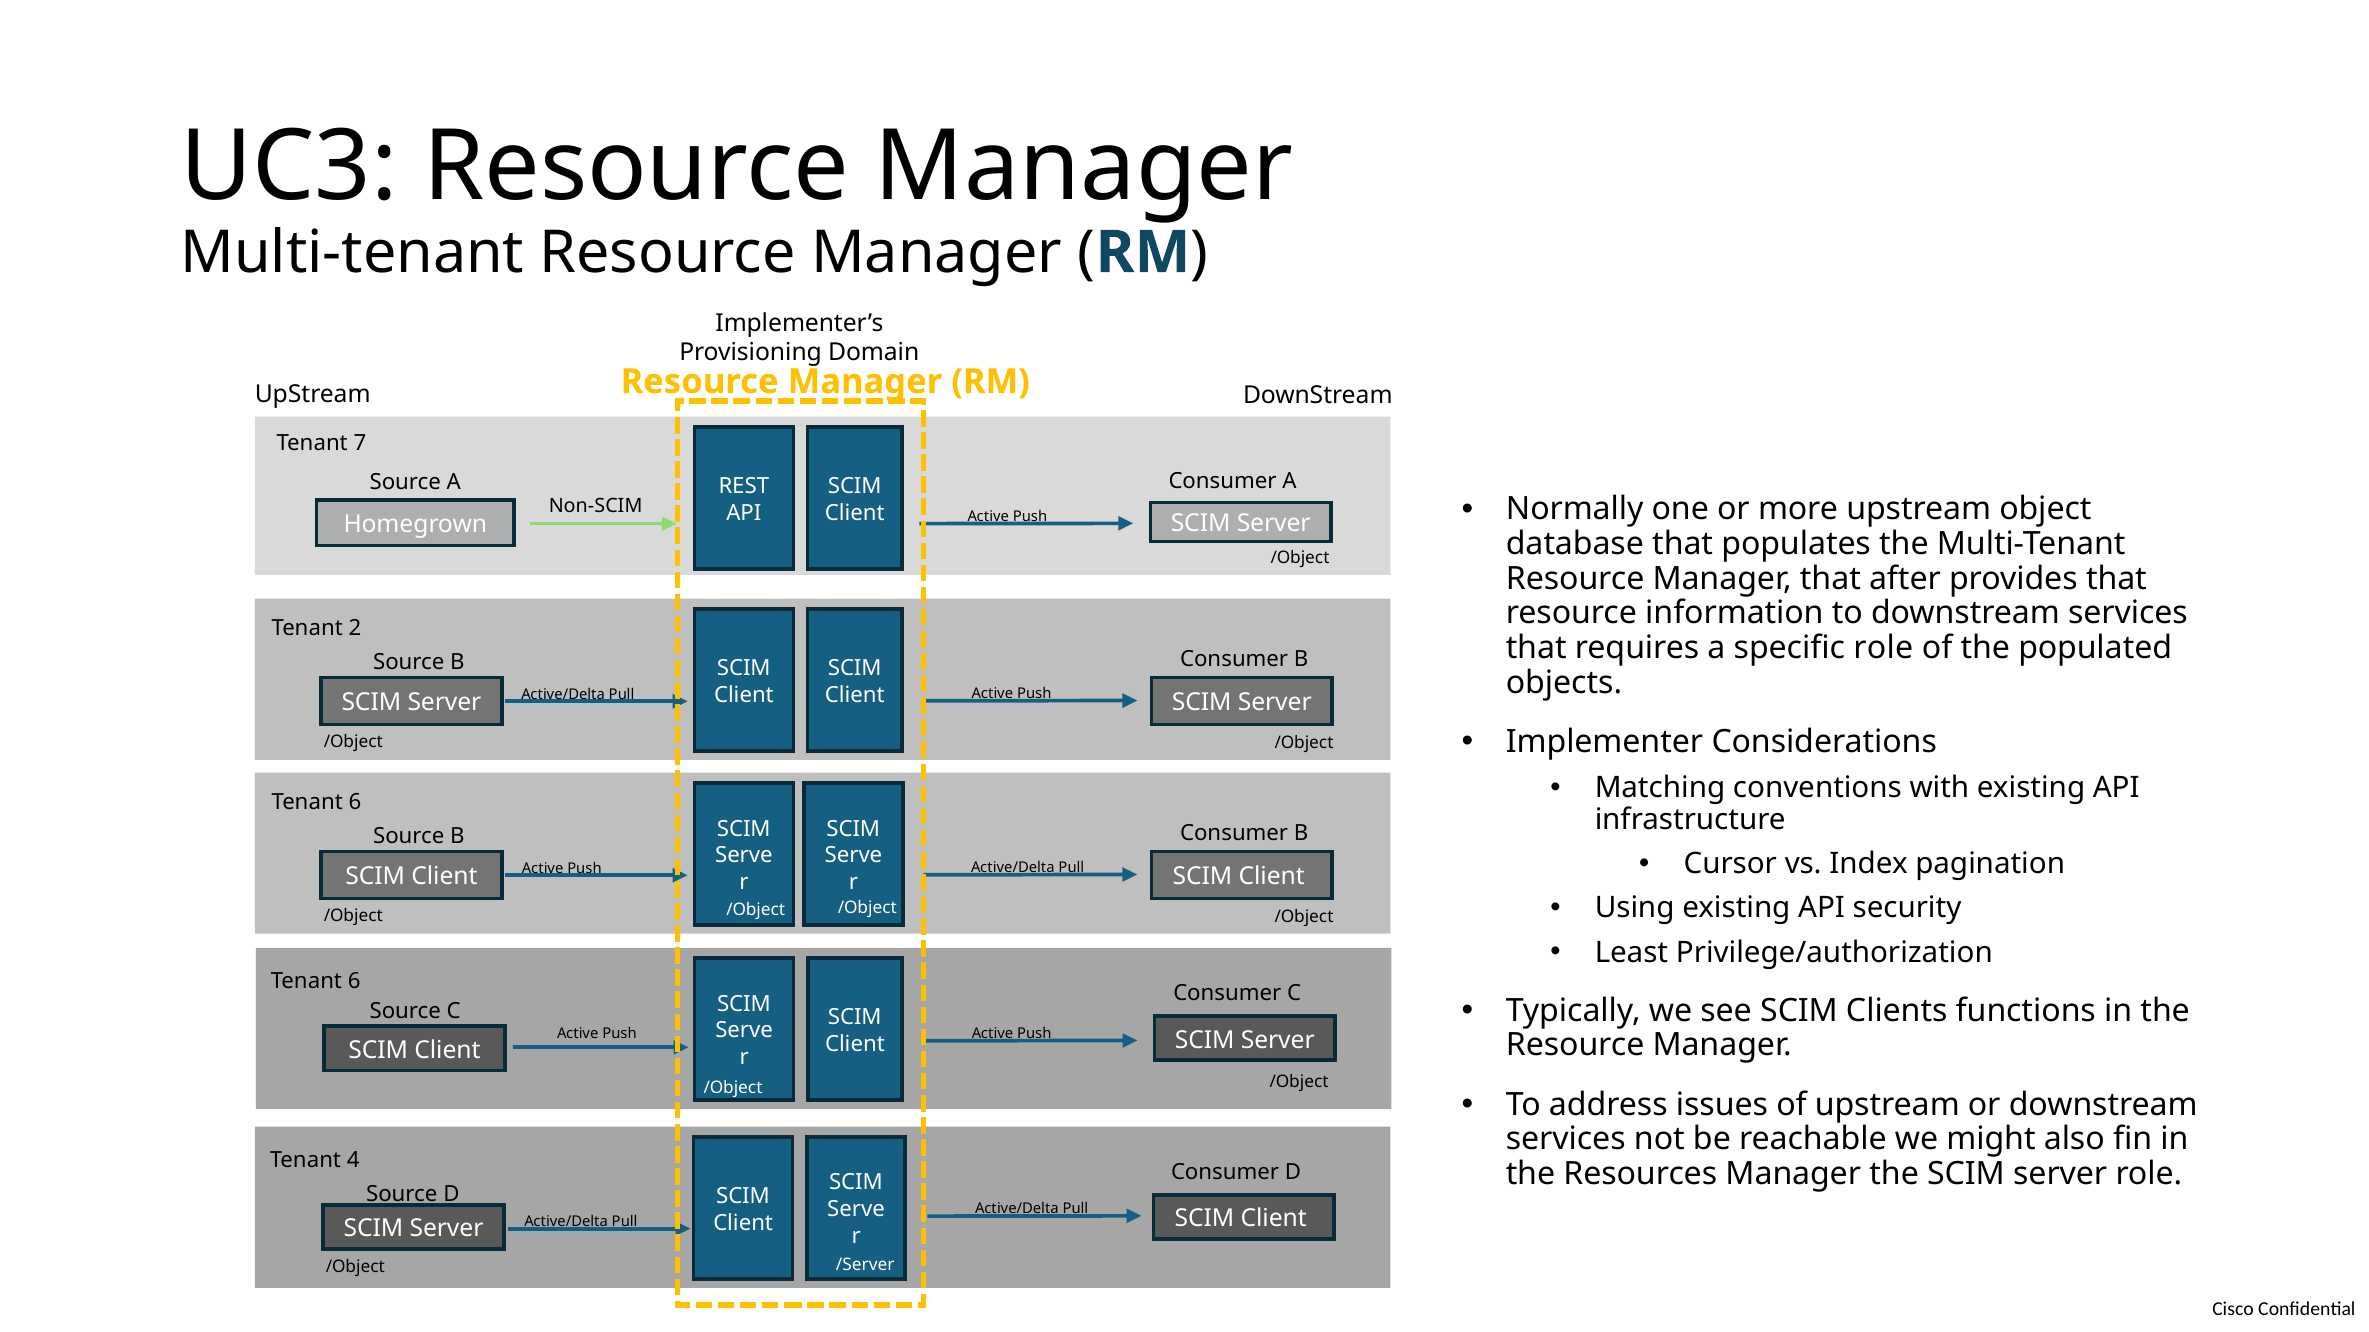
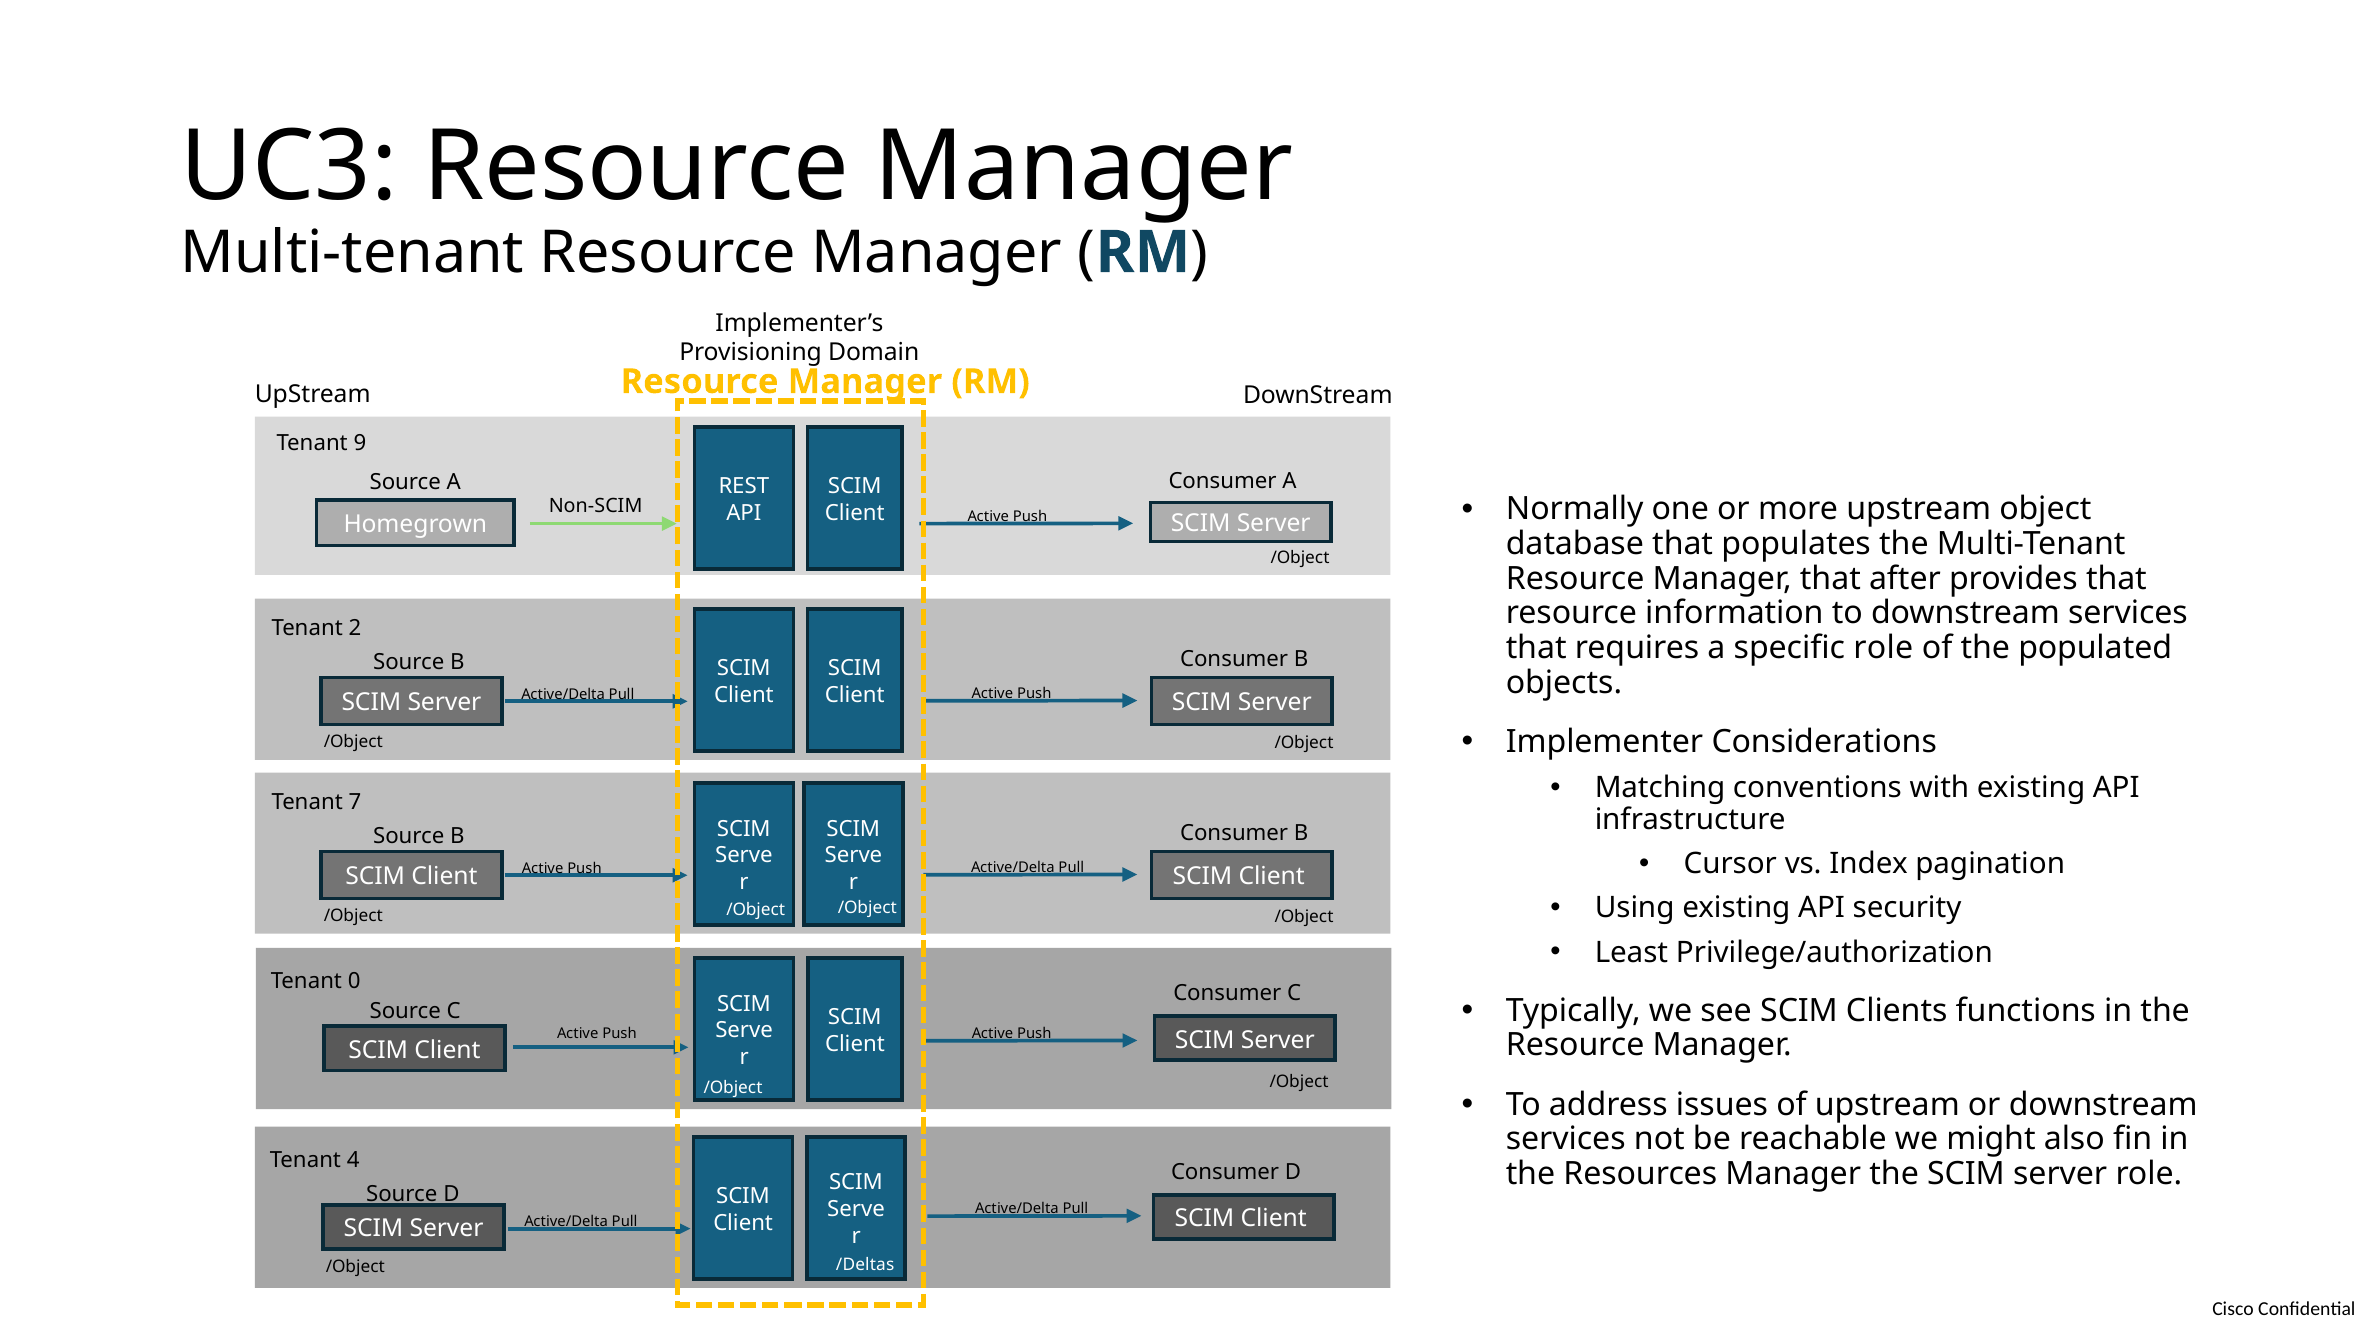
7: 7 -> 9
6 at (355, 802): 6 -> 7
6 at (354, 982): 6 -> 0
/Server: /Server -> /Deltas
